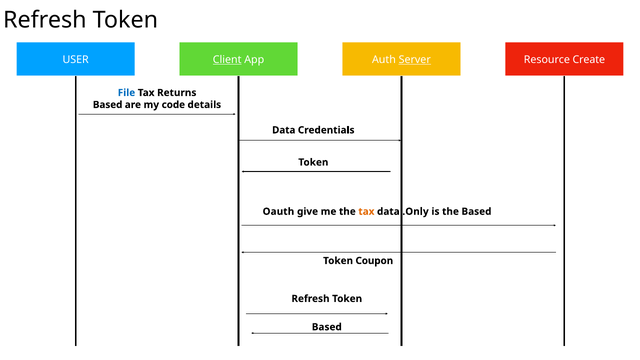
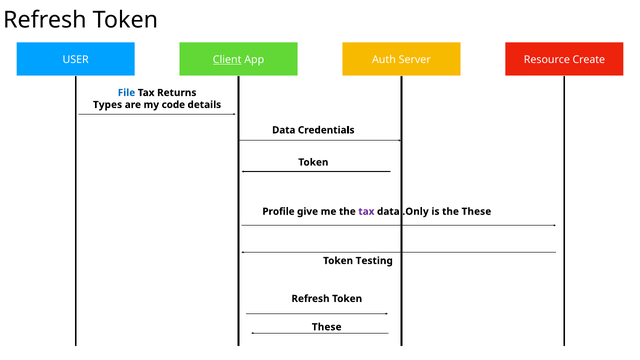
Server underline: present -> none
Based at (108, 105): Based -> Types
Oauth: Oauth -> Profile
tax at (366, 212) colour: orange -> purple
the Based: Based -> These
Coupon: Coupon -> Testing
Based at (327, 327): Based -> These
